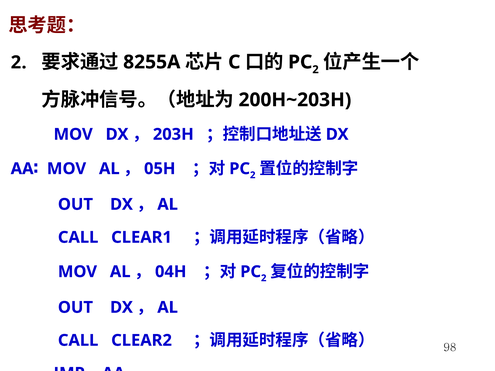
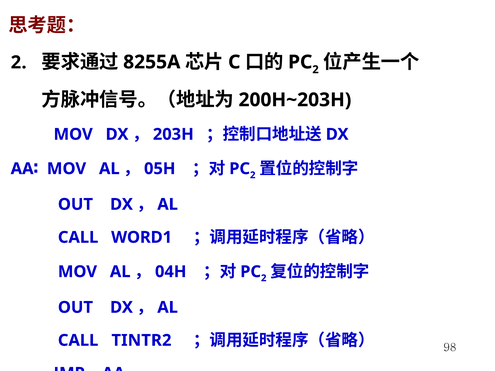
CLEAR1: CLEAR1 -> WORD1
CLEAR2: CLEAR2 -> TINTR2
